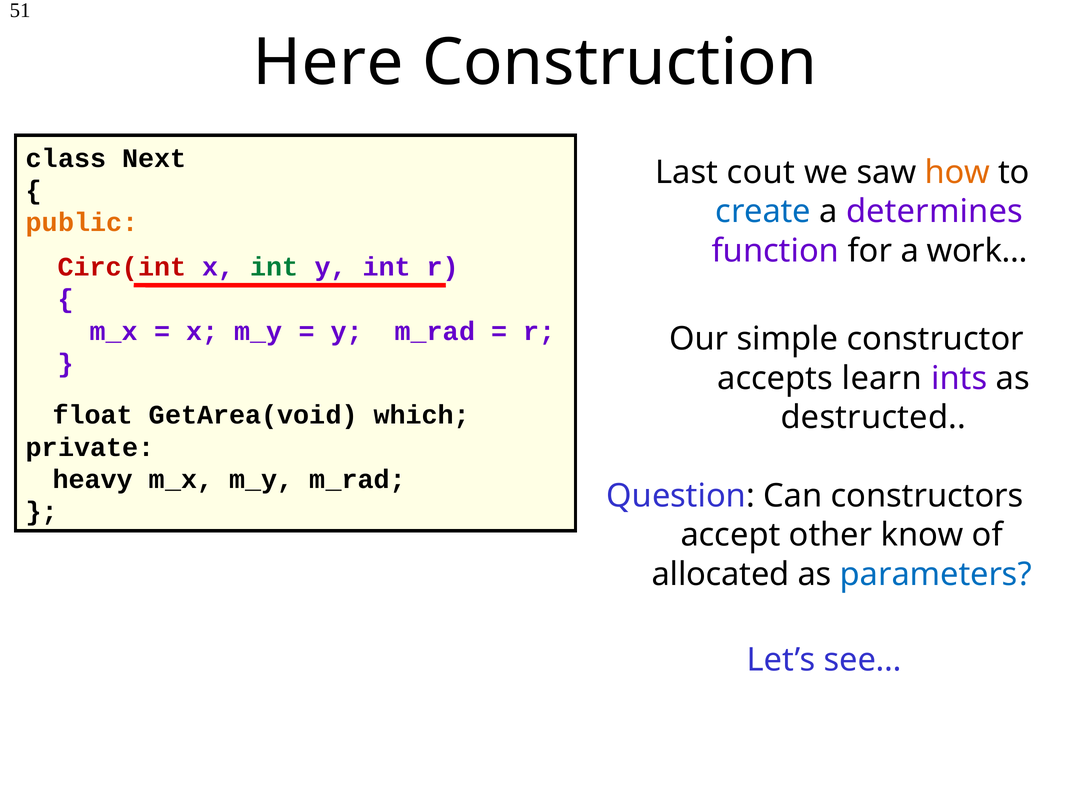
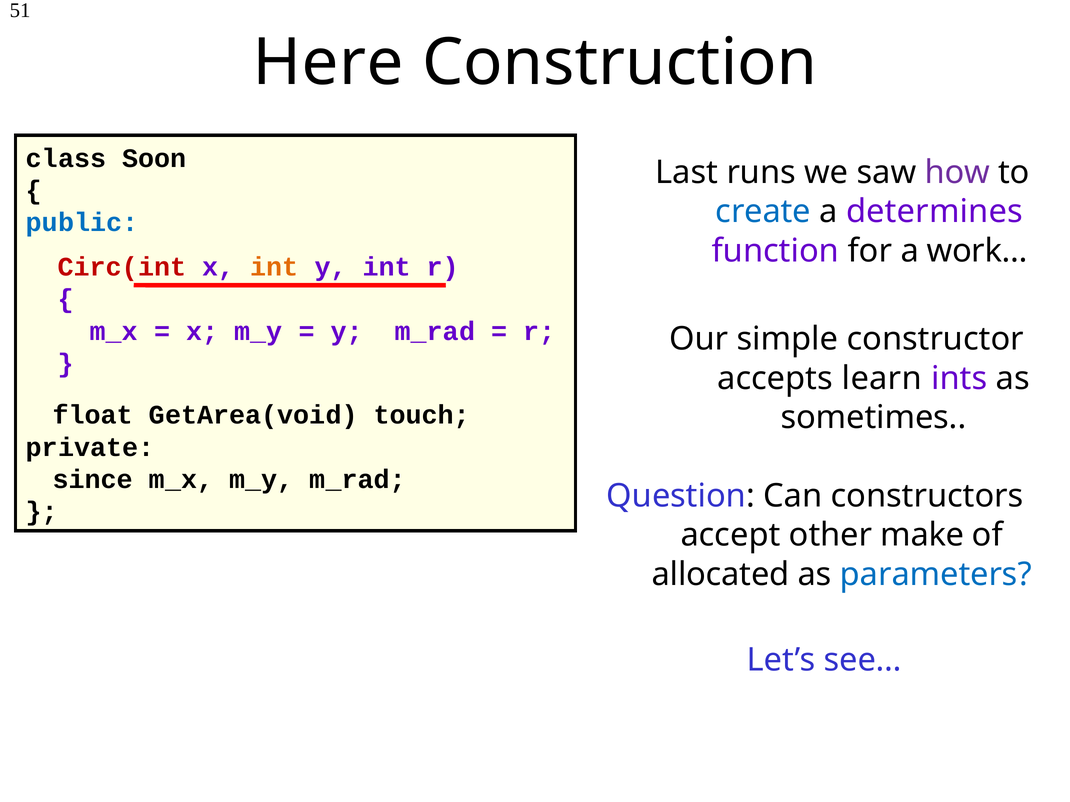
Next: Next -> Soon
cout: cout -> runs
how colour: orange -> purple
public colour: orange -> blue
int at (274, 267) colour: green -> orange
which: which -> touch
destructed: destructed -> sometimes
heavy: heavy -> since
know: know -> make
